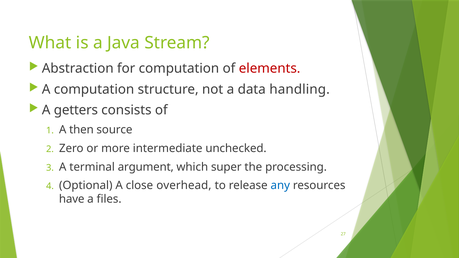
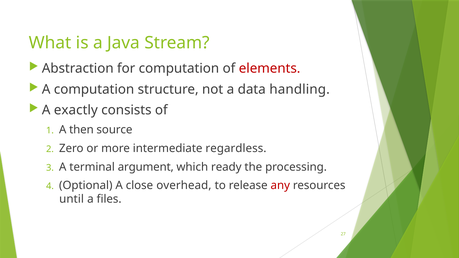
getters: getters -> exactly
unchecked: unchecked -> regardless
super: super -> ready
any colour: blue -> red
have: have -> until
